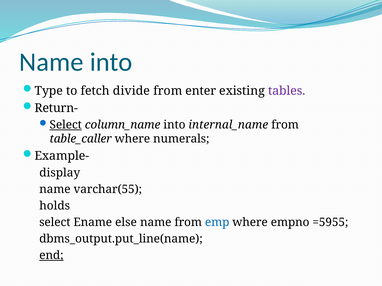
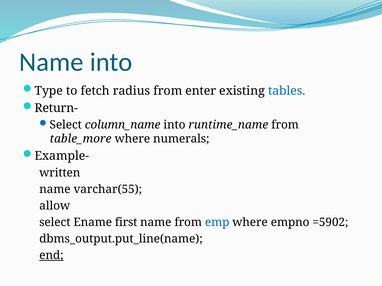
divide: divide -> radius
tables colour: purple -> blue
Select at (66, 125) underline: present -> none
internal_name: internal_name -> runtime_name
table_caller: table_caller -> table_more
display: display -> written
holds: holds -> allow
else: else -> first
=5955: =5955 -> =5902
